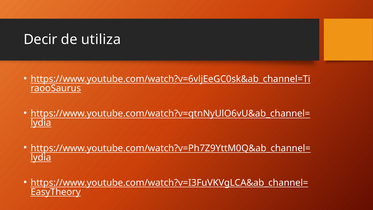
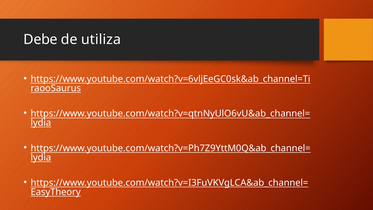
Decir: Decir -> Debe
